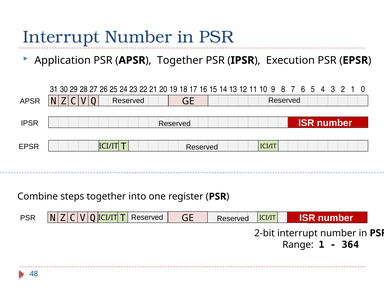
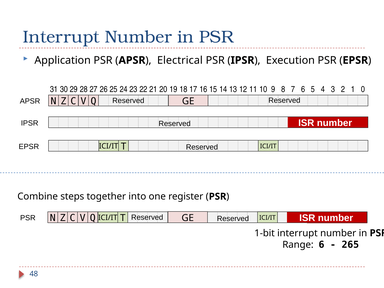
Together at (180, 60): Together -> Electrical
2-bit: 2-bit -> 1-bit
Range 1: 1 -> 6
364: 364 -> 265
